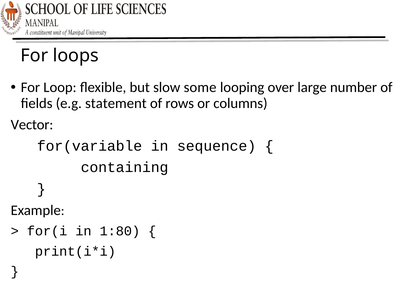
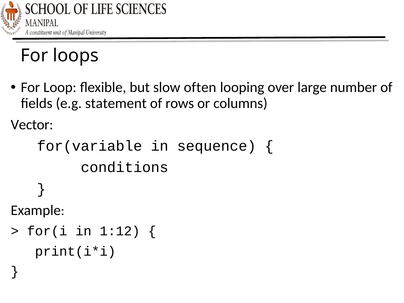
some: some -> often
containing: containing -> conditions
1:80: 1:80 -> 1:12
